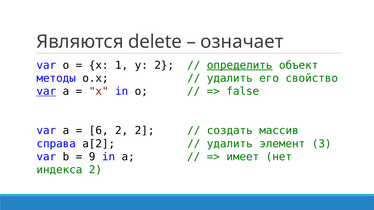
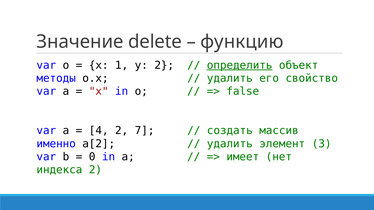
Являются: Являются -> Значение
означает: означает -> функцию
var at (46, 92) underline: present -> none
6: 6 -> 4
2 2: 2 -> 7
справа: справа -> именно
9: 9 -> 0
